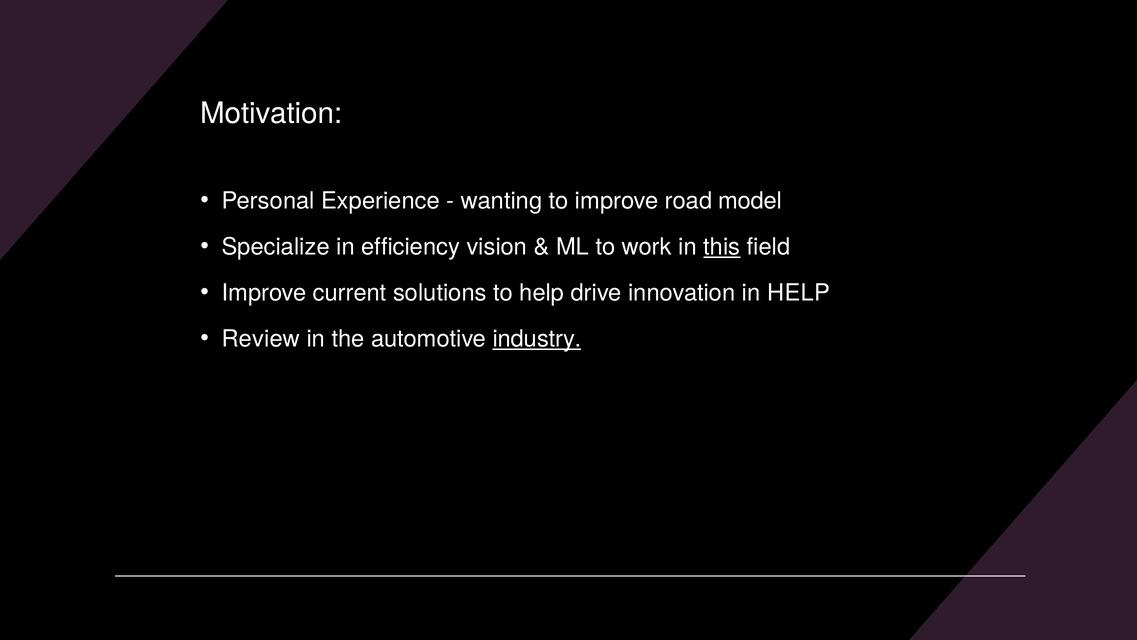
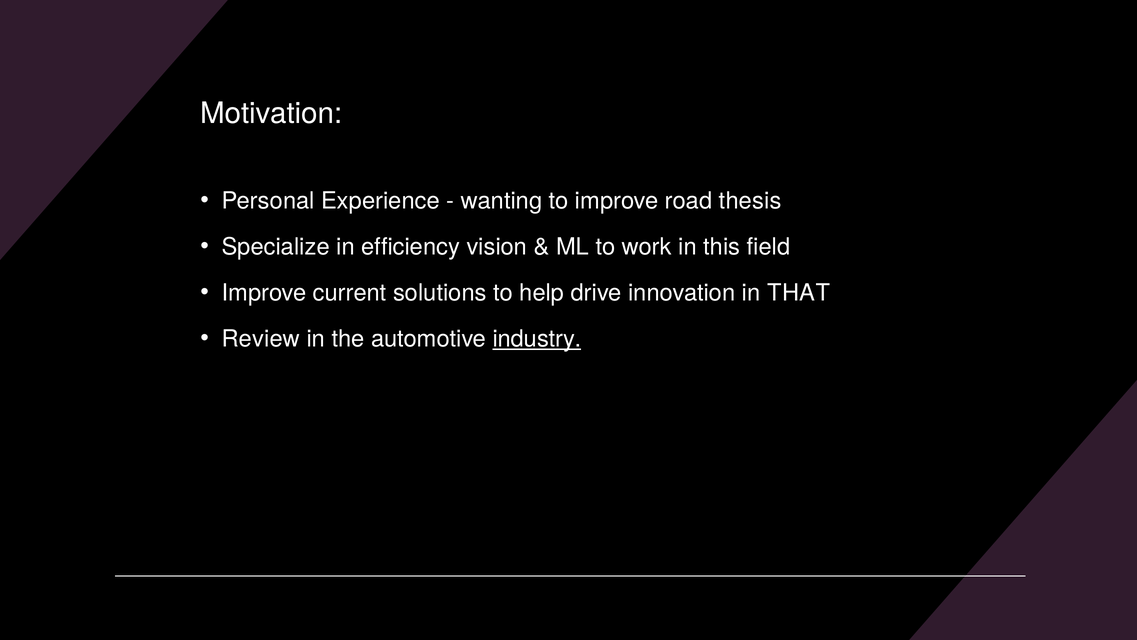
model: model -> thesis
this underline: present -> none
in HELP: HELP -> THAT
